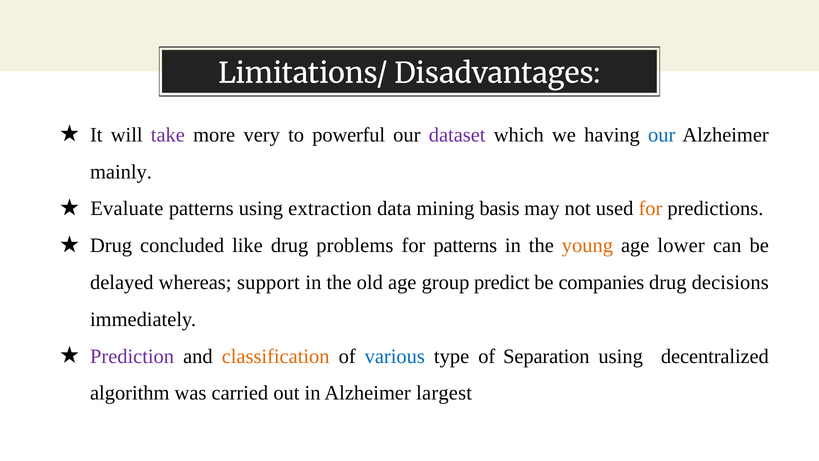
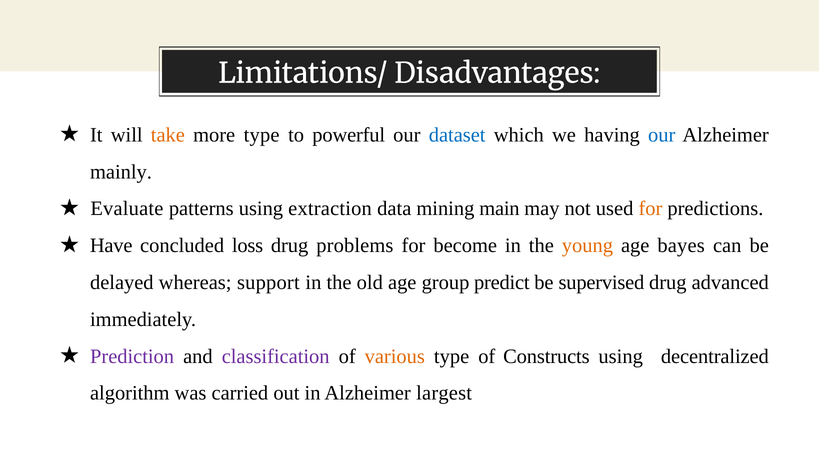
take colour: purple -> orange
more very: very -> type
dataset colour: purple -> blue
basis: basis -> main
Drug at (111, 245): Drug -> Have
like: like -> loss
for patterns: patterns -> become
lower: lower -> bayes
companies: companies -> supervised
decisions: decisions -> advanced
classification colour: orange -> purple
various colour: blue -> orange
Separation: Separation -> Constructs
